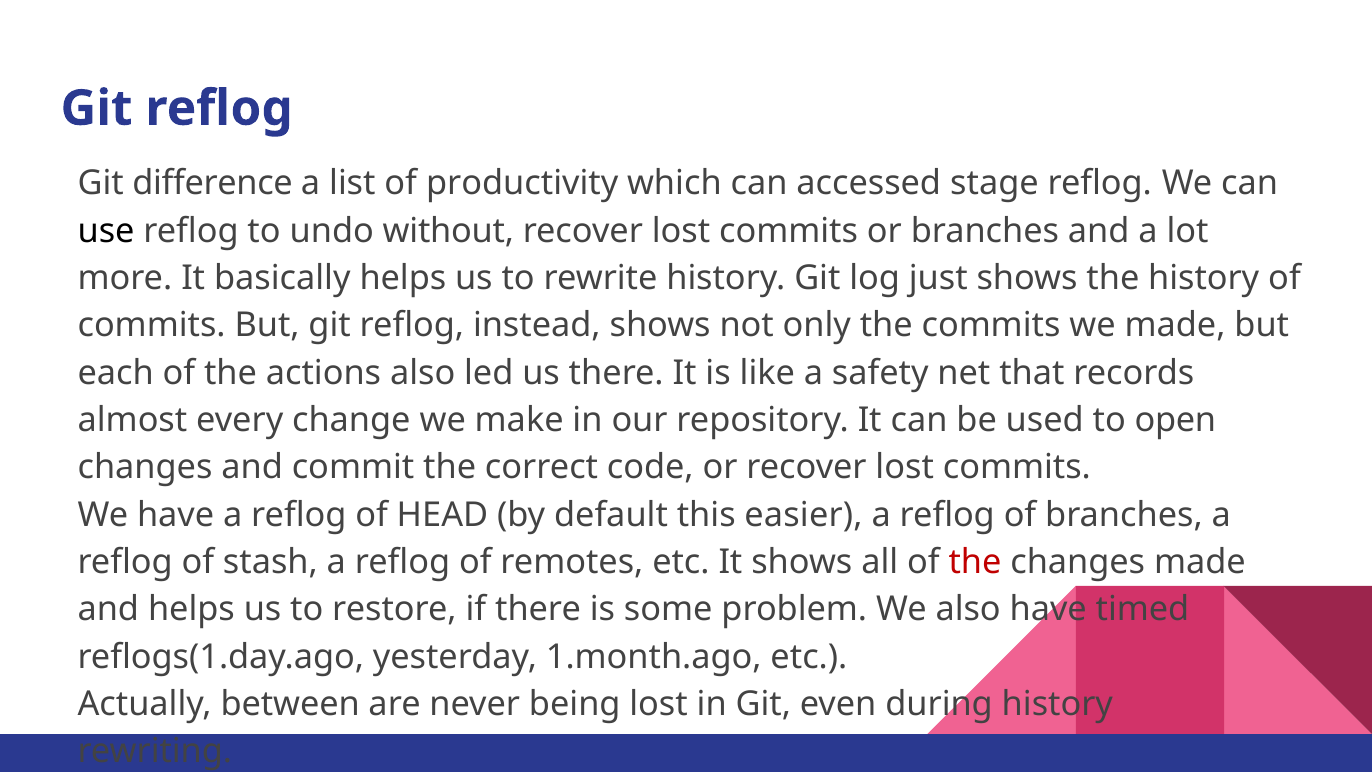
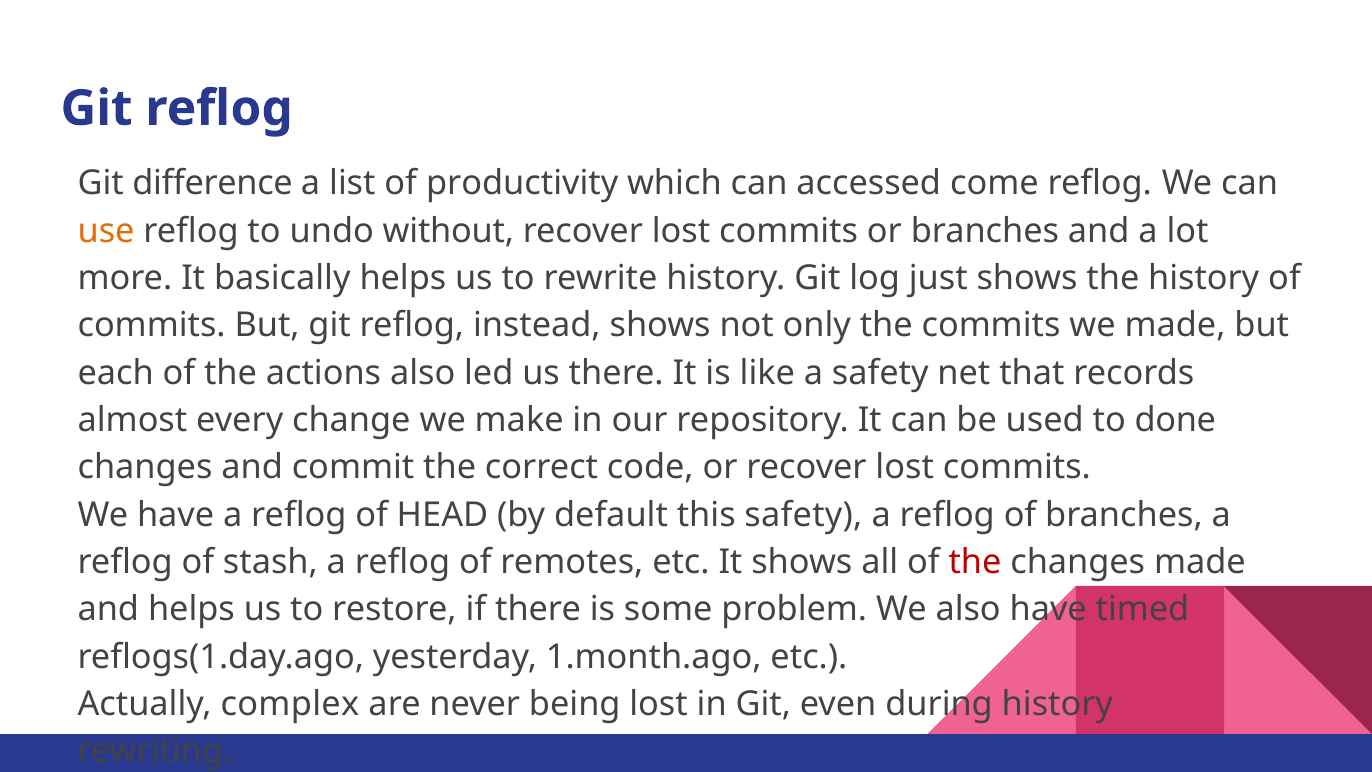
stage: stage -> come
use colour: black -> orange
open: open -> done
this easier: easier -> safety
between: between -> complex
